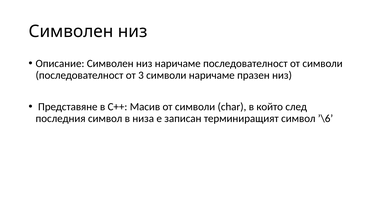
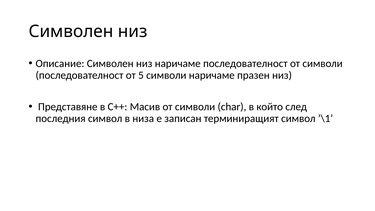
3: 3 -> 5
’\6: ’\6 -> ’\1
